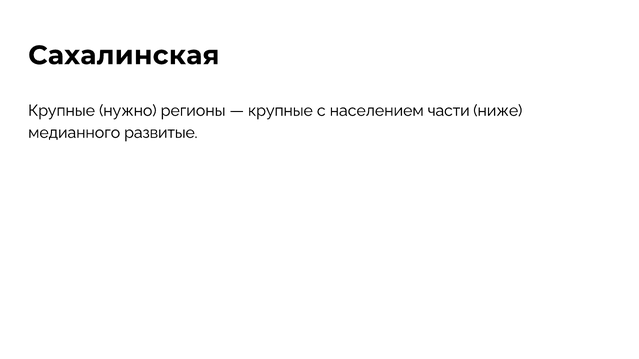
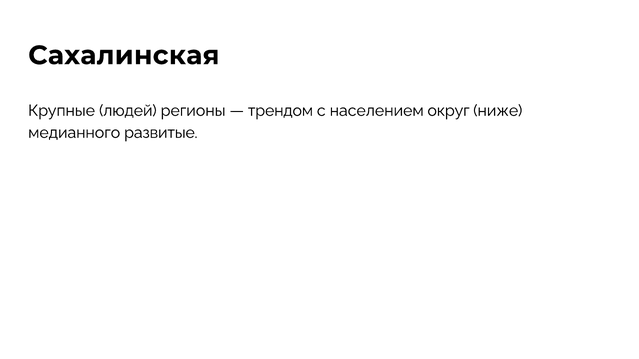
нужно: нужно -> людей
крупные at (280, 111): крупные -> трендом
части: части -> округ
